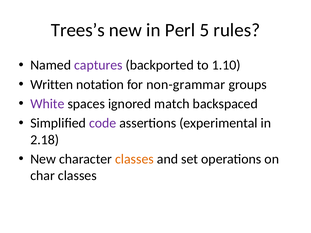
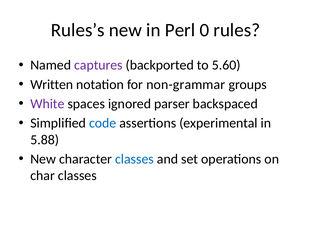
Trees’s: Trees’s -> Rules’s
5: 5 -> 0
1.10: 1.10 -> 5.60
match: match -> parser
code colour: purple -> blue
2.18: 2.18 -> 5.88
classes at (134, 159) colour: orange -> blue
